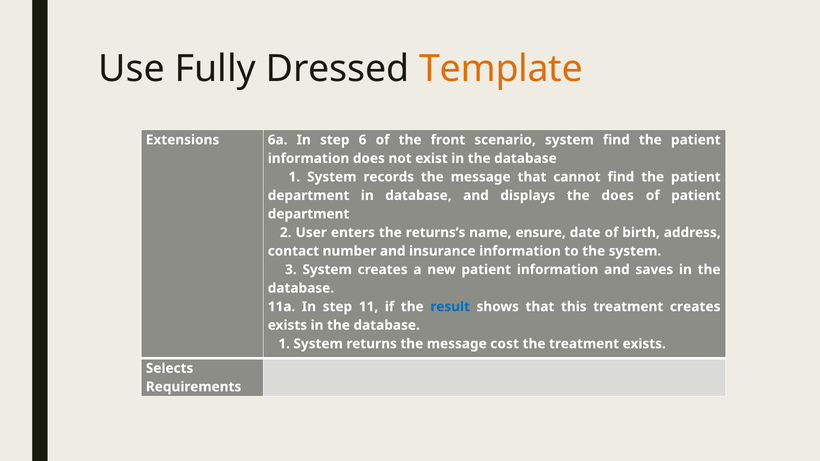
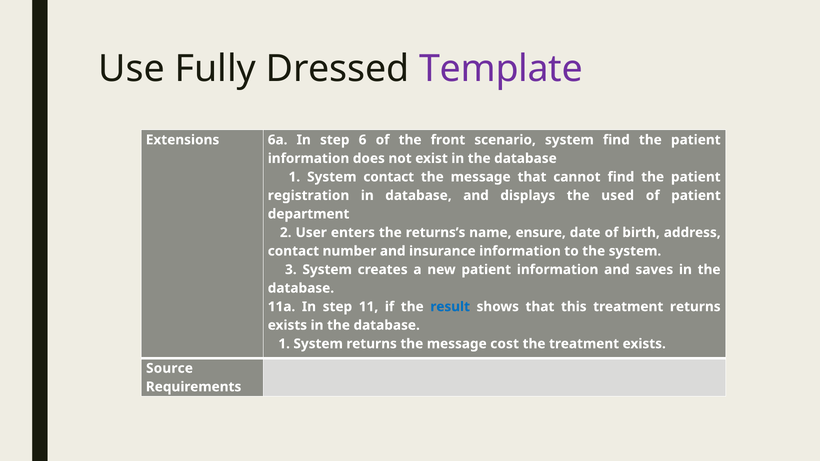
Template colour: orange -> purple
System records: records -> contact
department at (309, 196): department -> registration
the does: does -> used
treatment creates: creates -> returns
Selects: Selects -> Source
